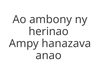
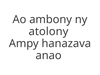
herinao: herinao -> atolony
